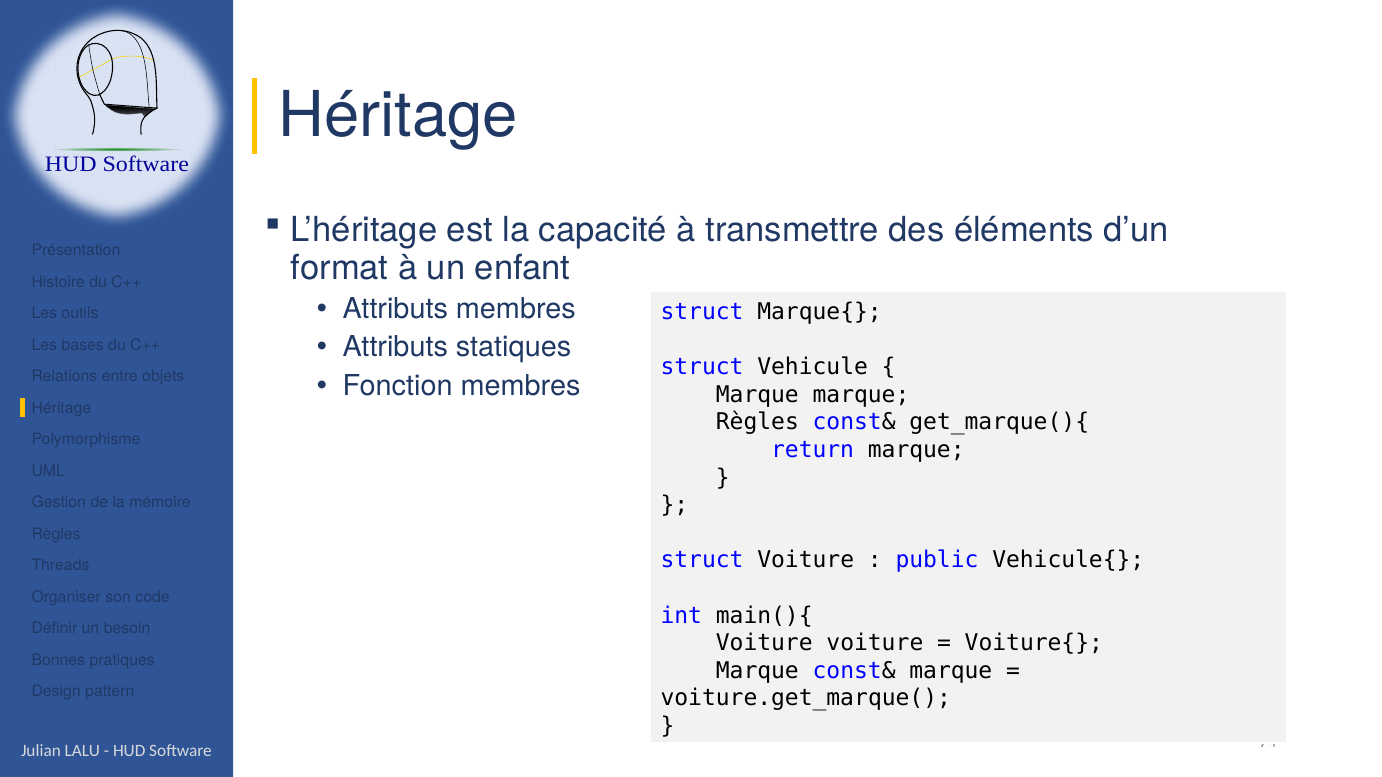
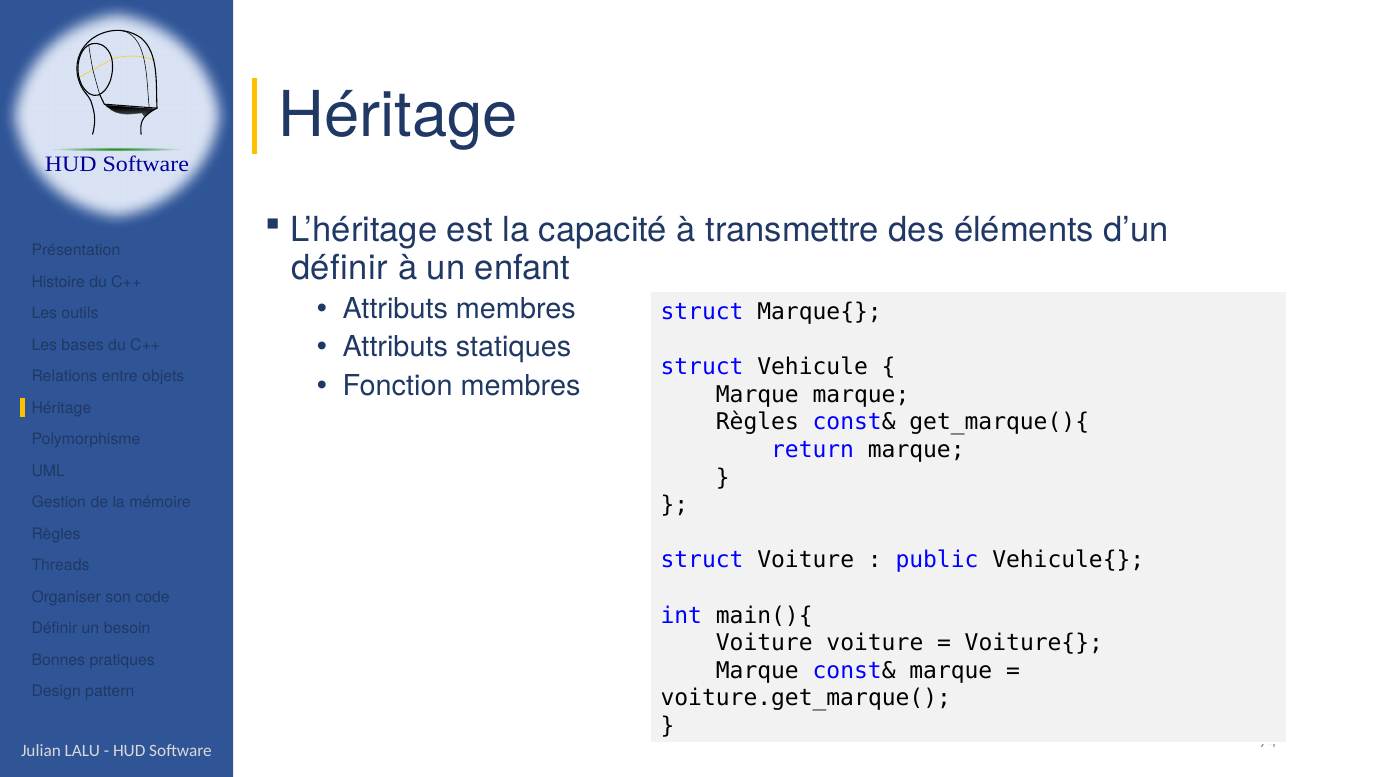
format at (340, 268): format -> définir
